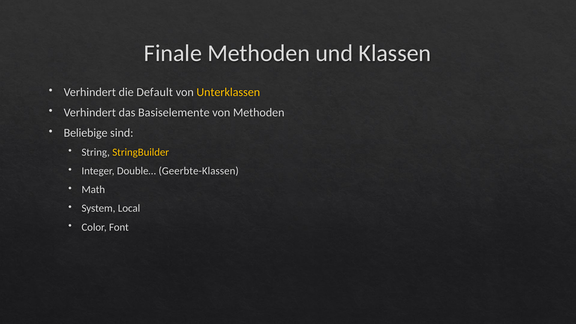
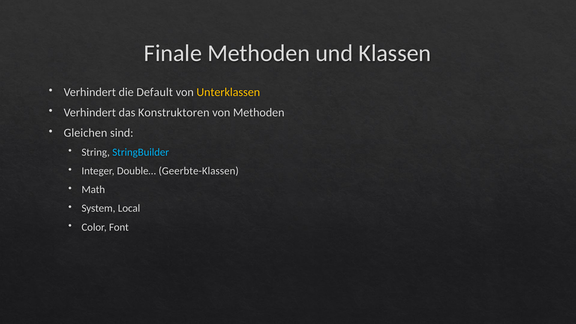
Basiselemente: Basiselemente -> Konstruktoren
Beliebige: Beliebige -> Gleichen
StringBuilder colour: yellow -> light blue
